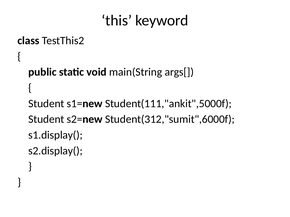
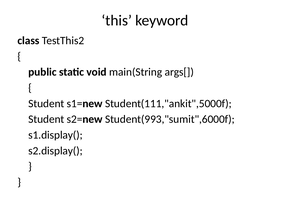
Student(312,"sumit",6000f: Student(312,"sumit",6000f -> Student(993,"sumit",6000f
